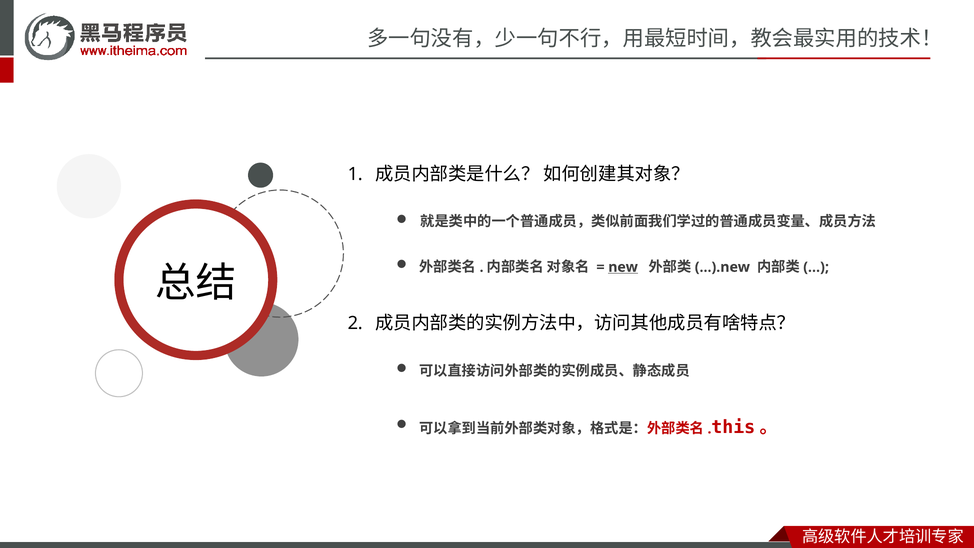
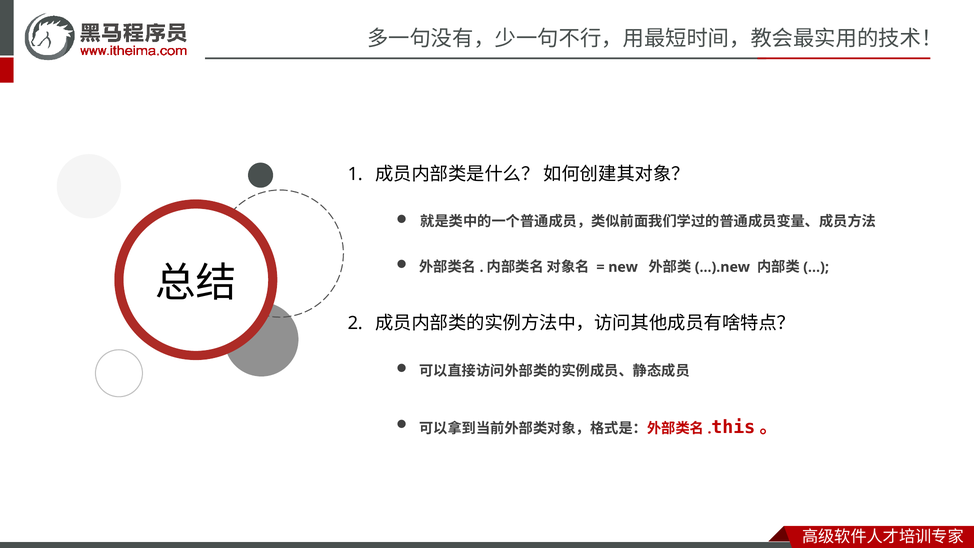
new underline: present -> none
